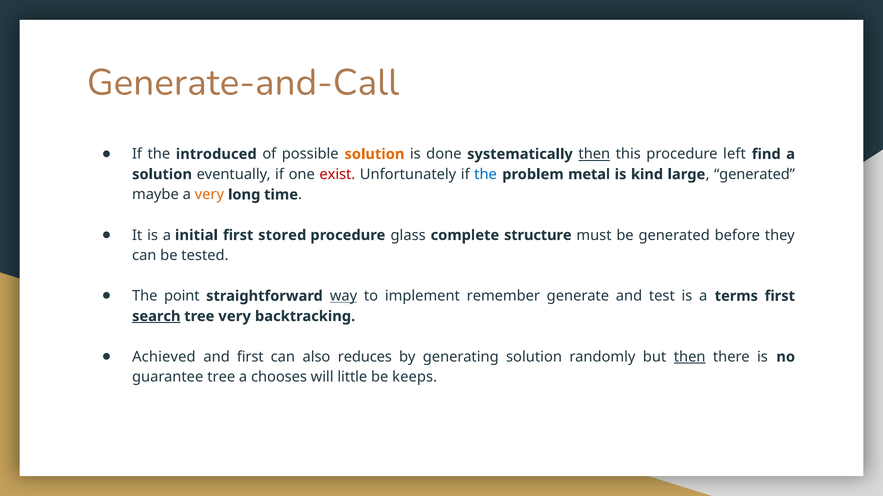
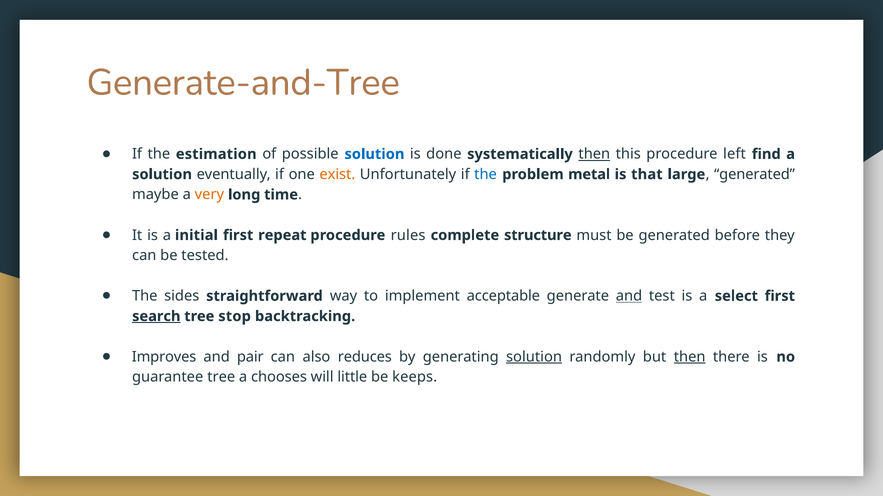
Generate-and-Call: Generate-and-Call -> Generate-and-Tree
introduced: introduced -> estimation
solution at (374, 154) colour: orange -> blue
exist colour: red -> orange
kind: kind -> that
stored: stored -> repeat
glass: glass -> rules
point: point -> sides
way underline: present -> none
remember: remember -> acceptable
and at (629, 296) underline: none -> present
terms: terms -> select
tree very: very -> stop
Achieved: Achieved -> Improves
and first: first -> pair
solution at (534, 357) underline: none -> present
